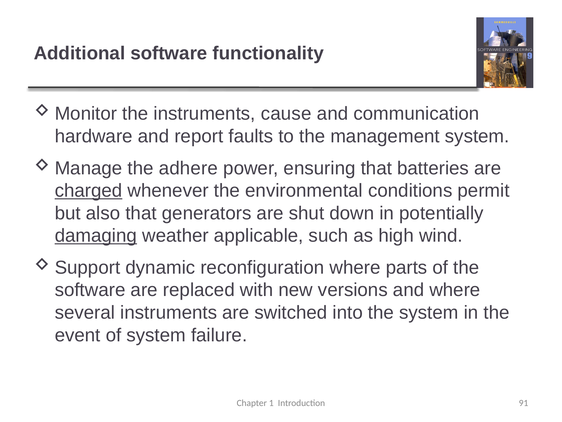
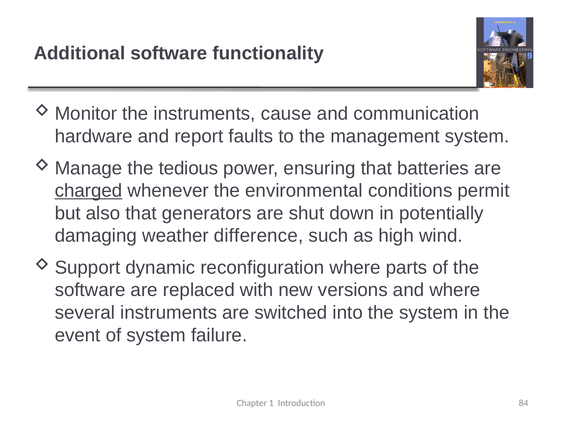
adhere: adhere -> tedious
damaging underline: present -> none
applicable: applicable -> difference
91: 91 -> 84
